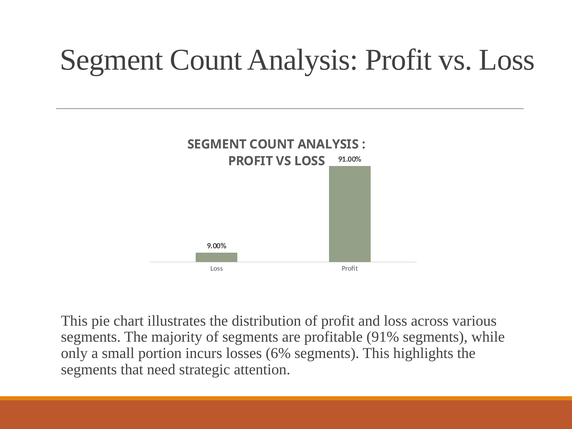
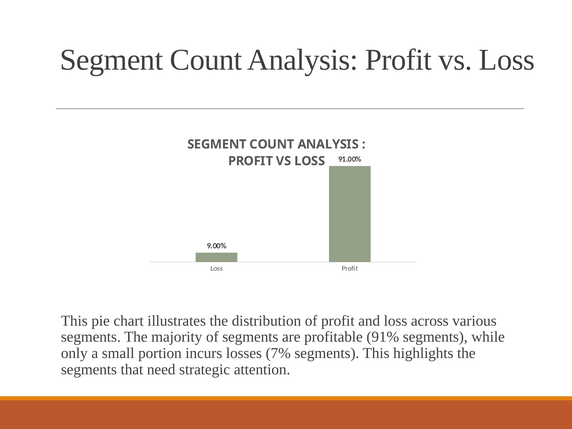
6%: 6% -> 7%
